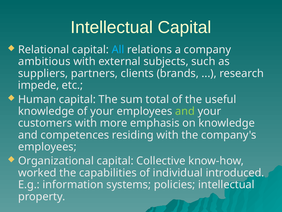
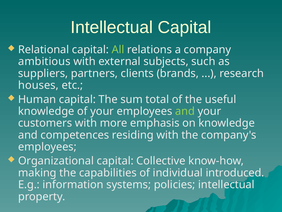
All colour: light blue -> light green
impede: impede -> houses
worked: worked -> making
